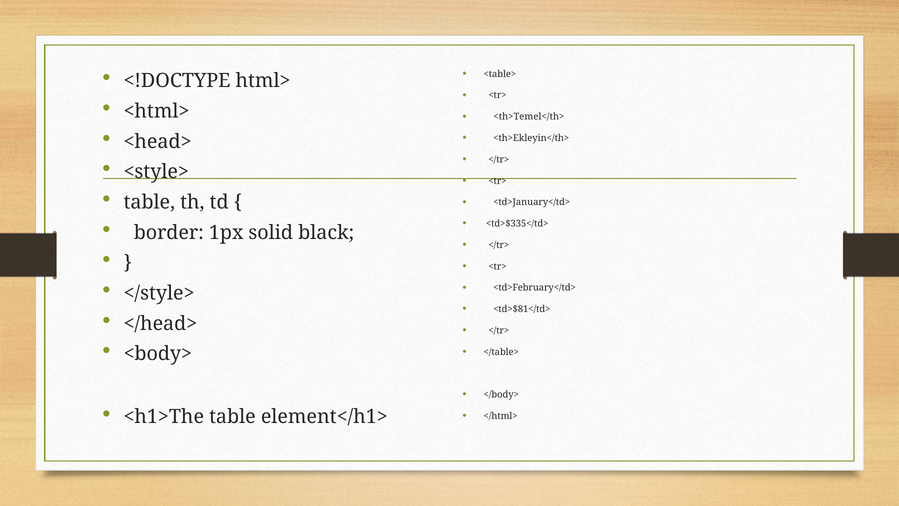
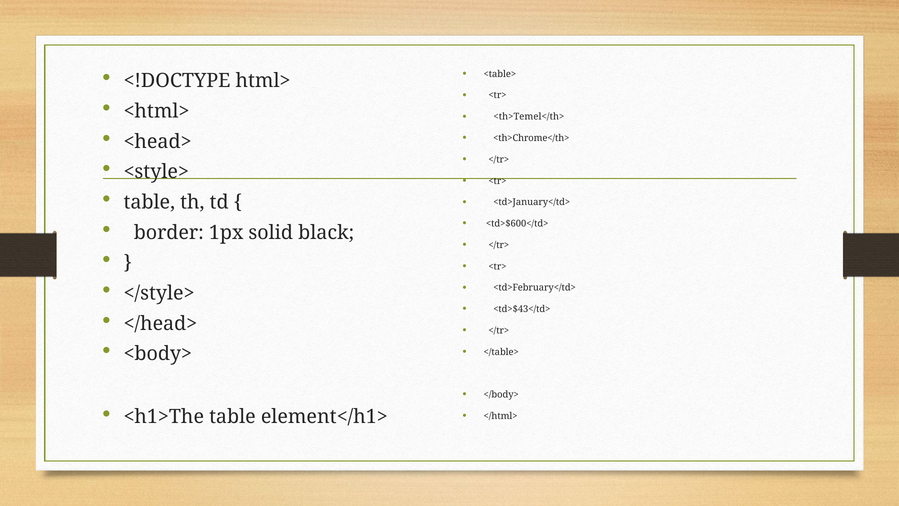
<th>Ekleyin</th>: <th>Ekleyin</th> -> <th>Chrome</th>
<td>$335</td>: <td>$335</td> -> <td>$600</td>
<td>$81</td>: <td>$81</td> -> <td>$43</td>
